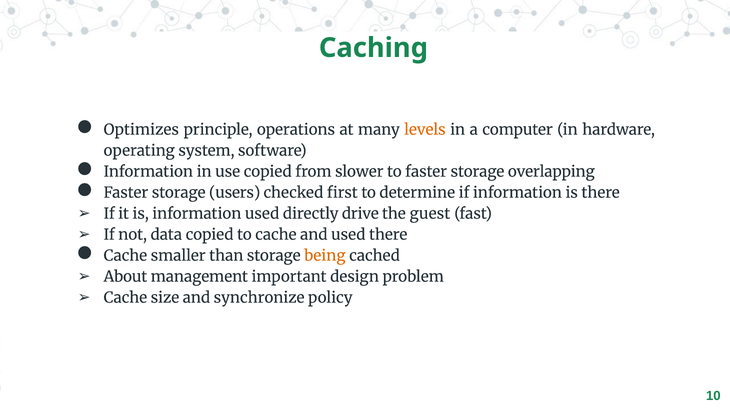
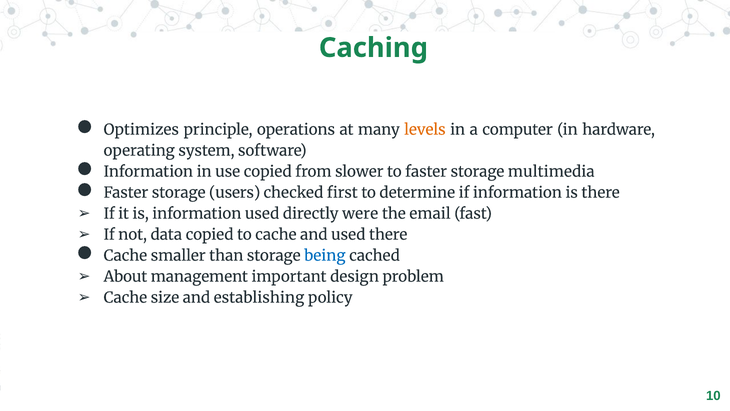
overlapping: overlapping -> multimedia
drive: drive -> were
guest: guest -> email
being colour: orange -> blue
synchronize: synchronize -> establishing
